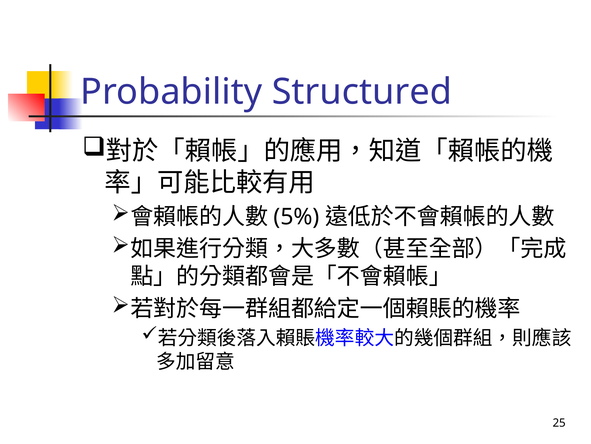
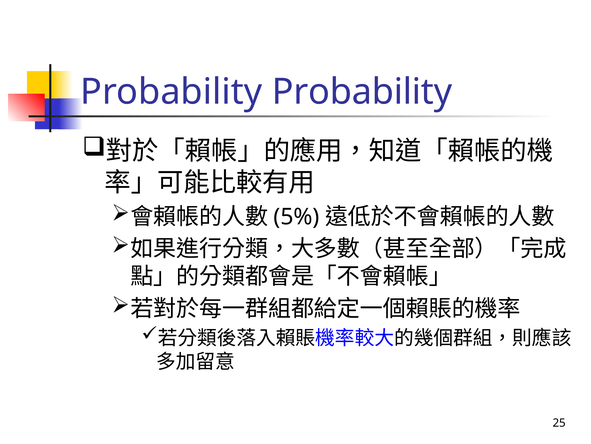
Probability Structured: Structured -> Probability
